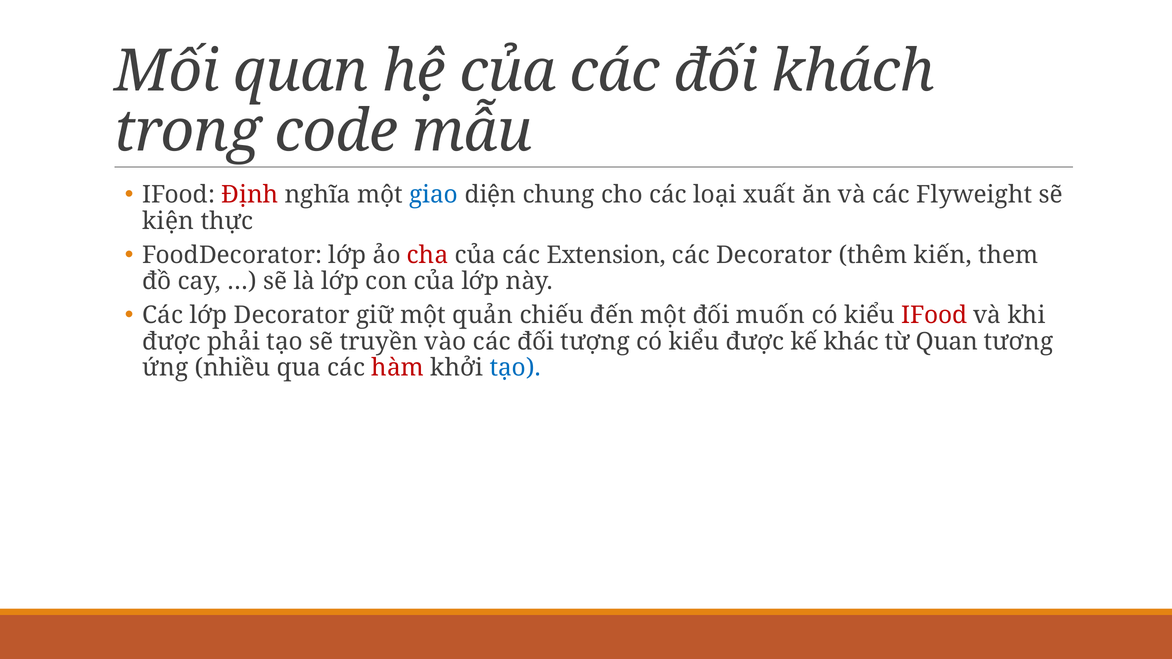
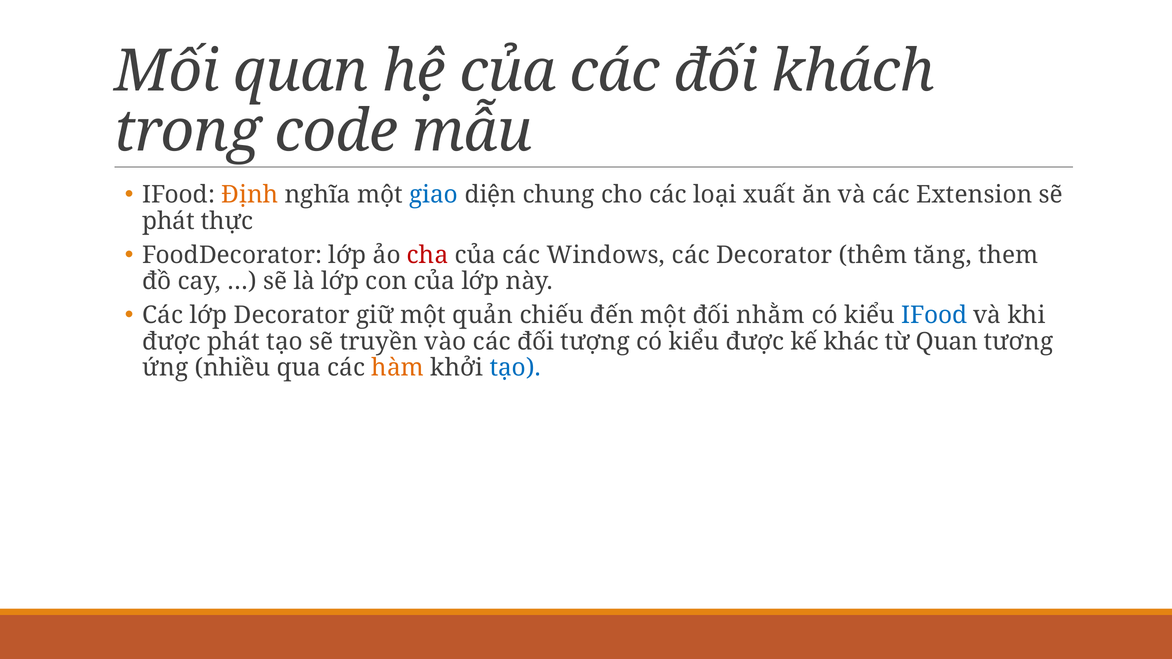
Định colour: red -> orange
Flyweight: Flyweight -> Extension
kiện at (168, 221): kiện -> phát
Extension: Extension -> Windows
kiến: kiến -> tăng
muốn: muốn -> nhằm
IFood at (934, 315) colour: red -> blue
được phải: phải -> phát
hàm colour: red -> orange
